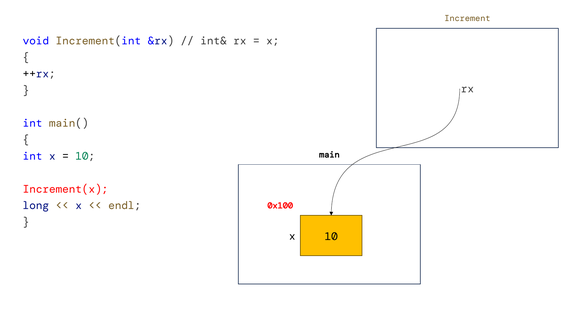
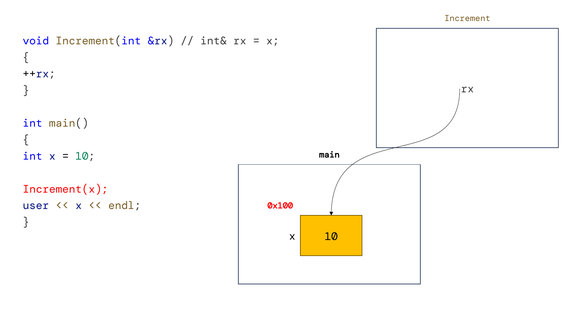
long: long -> user
